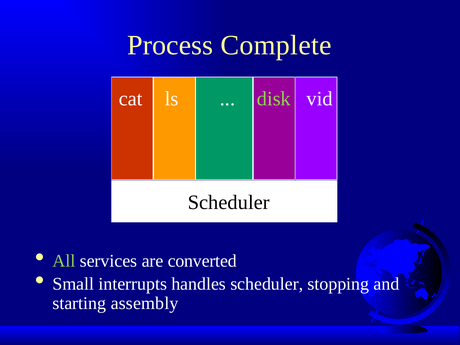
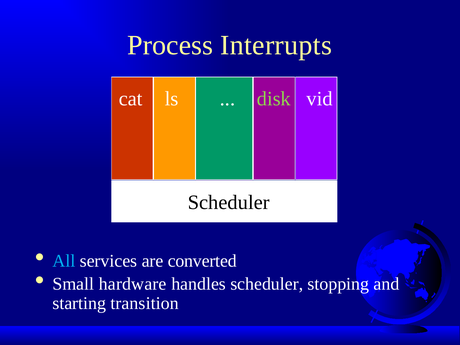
Complete: Complete -> Interrupts
All colour: light green -> light blue
interrupts: interrupts -> hardware
assembly: assembly -> transition
